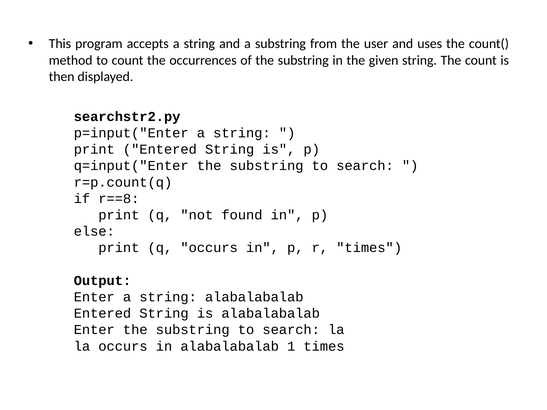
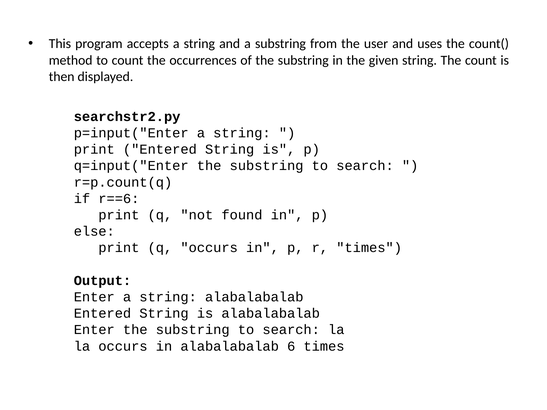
r==8: r==8 -> r==6
1: 1 -> 6
